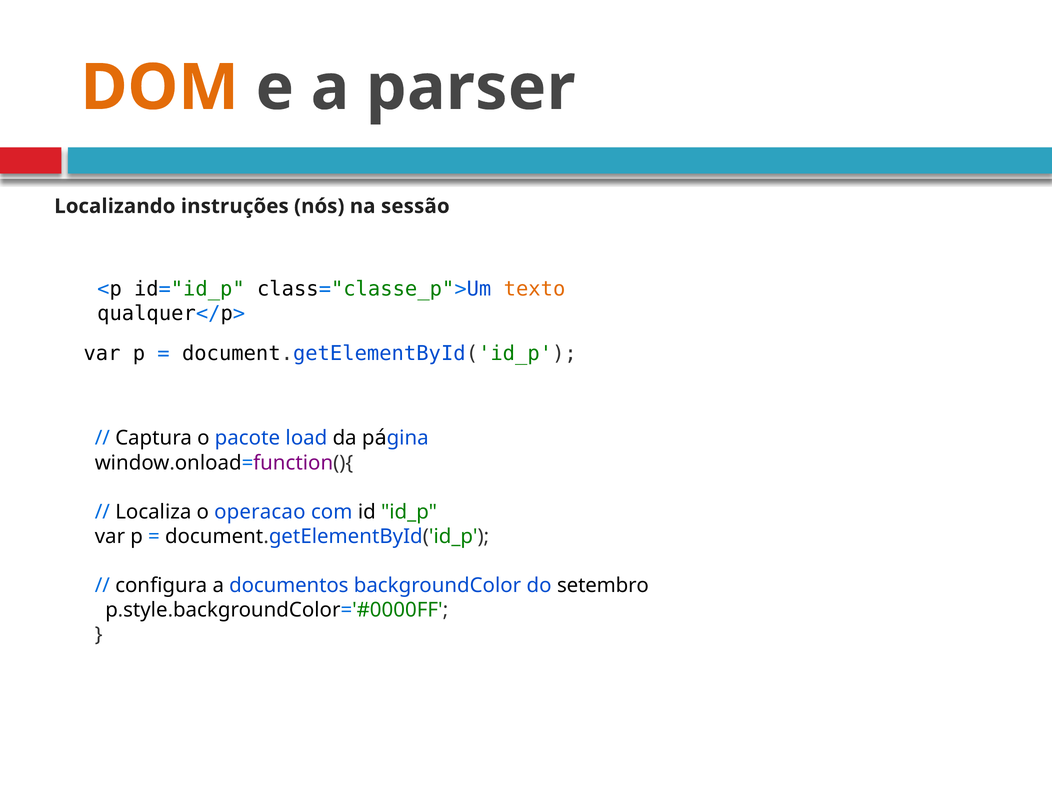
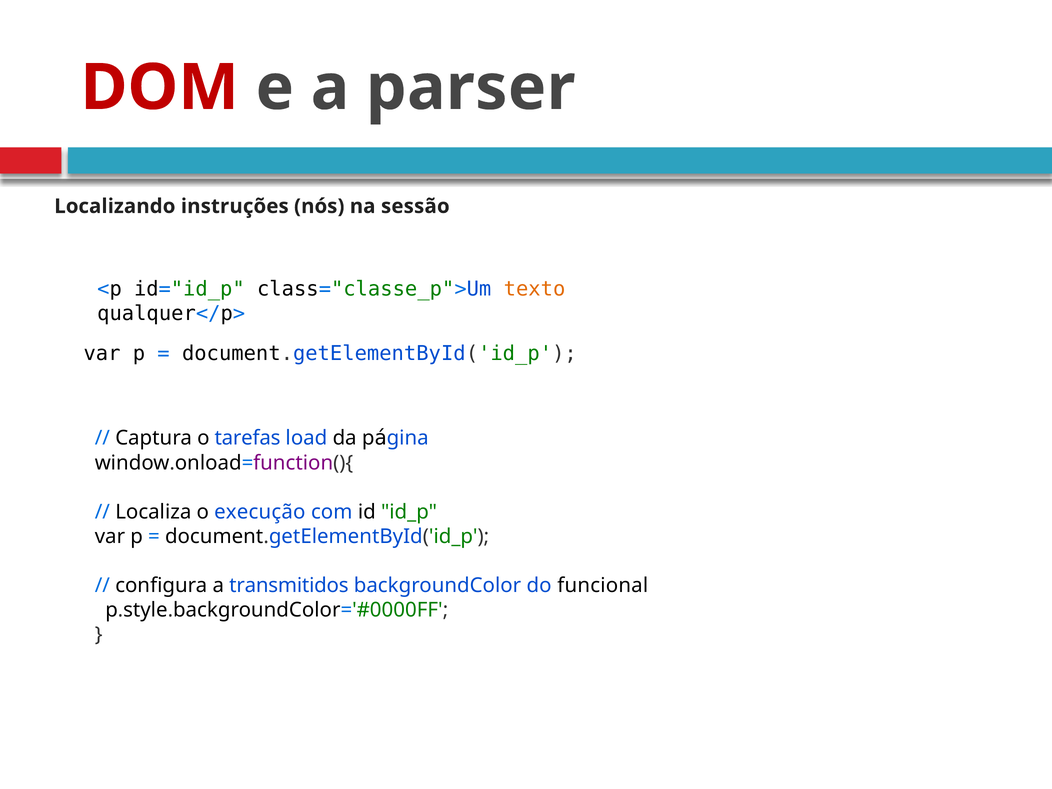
DOM colour: orange -> red
pacote: pacote -> tarefas
operacao: operacao -> execução
documentos: documentos -> transmitidos
setembro: setembro -> funcional
